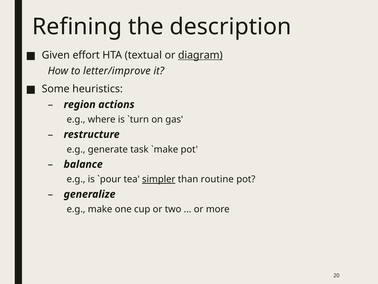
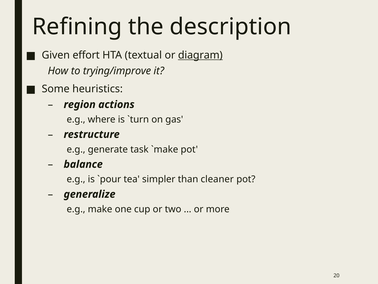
letter/improve: letter/improve -> trying/improve
simpler underline: present -> none
routine: routine -> cleaner
